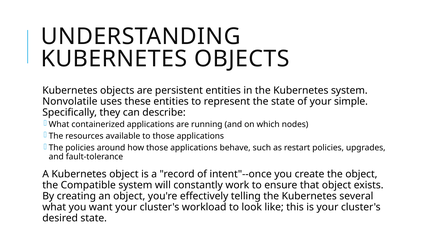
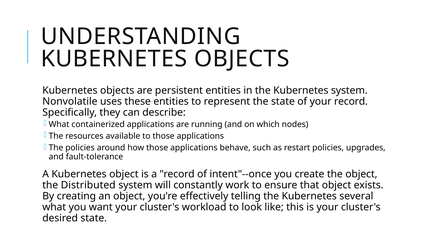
your simple: simple -> record
Compatible: Compatible -> Distributed
